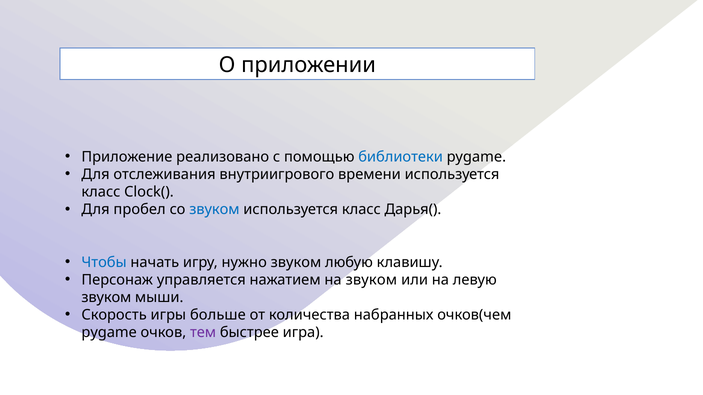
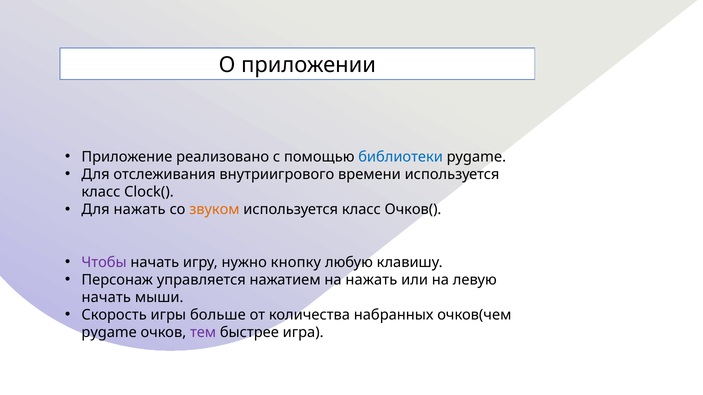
Для пробел: пробел -> нажать
звуком at (214, 210) colour: blue -> orange
Дарья(: Дарья( -> Очков(
Чтобы colour: blue -> purple
нужно звуком: звуком -> кнопку
на звуком: звуком -> нажать
звуком at (106, 298): звуком -> начать
